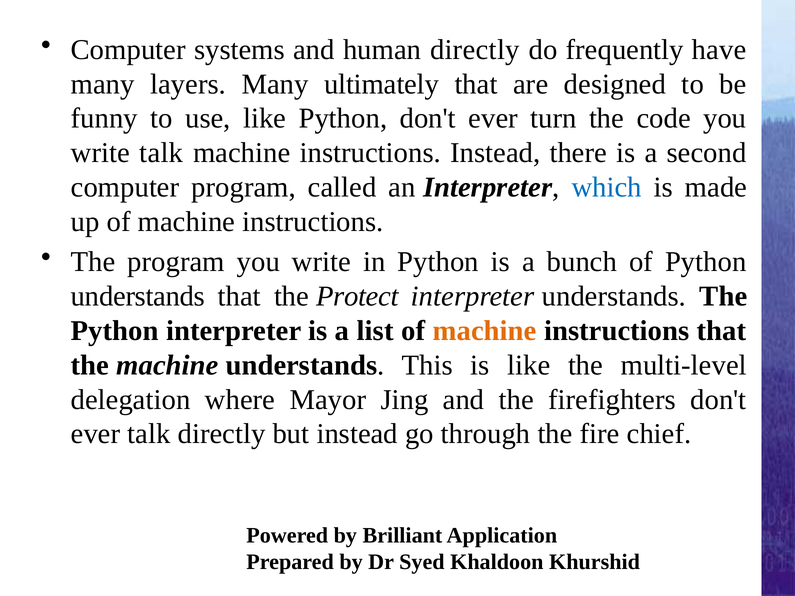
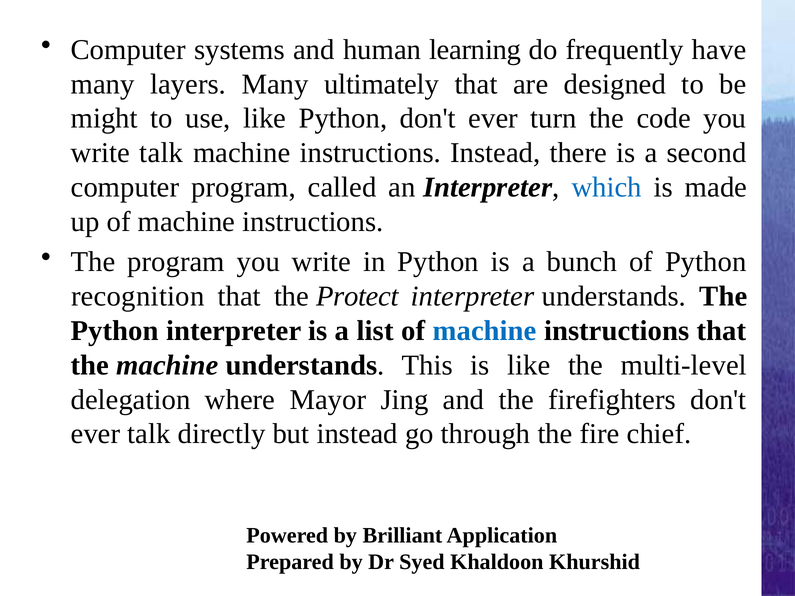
human directly: directly -> learning
funny: funny -> might
understands at (138, 296): understands -> recognition
machine at (485, 331) colour: orange -> blue
